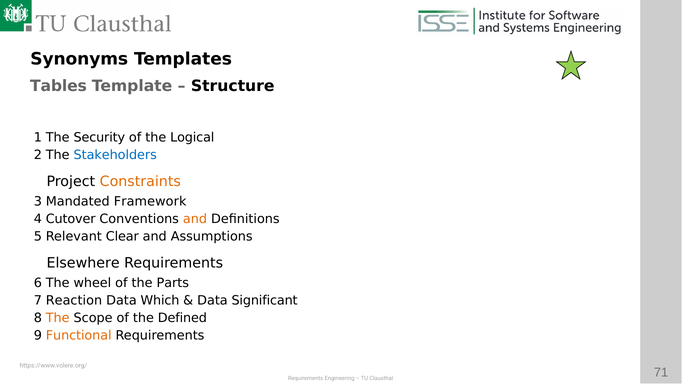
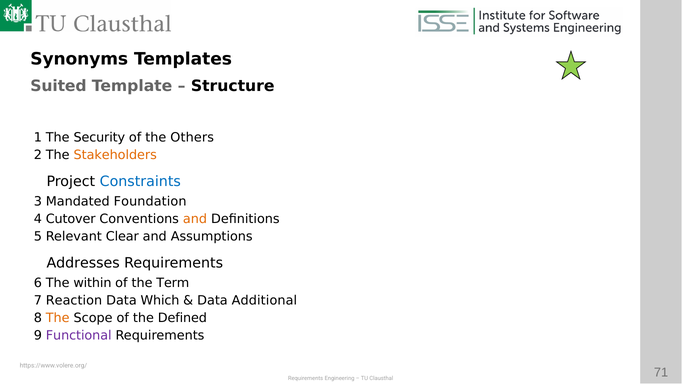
Tables: Tables -> Suited
Logical: Logical -> Others
Stakeholders colour: blue -> orange
Constraints colour: orange -> blue
Framework: Framework -> Foundation
Elsewhere: Elsewhere -> Addresses
wheel: wheel -> within
Parts: Parts -> Term
Significant: Significant -> Additional
Functional colour: orange -> purple
